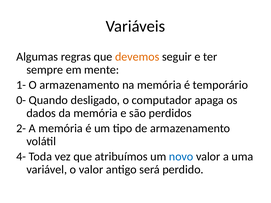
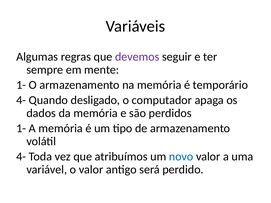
devemos colour: orange -> purple
0- at (21, 100): 0- -> 4-
2- at (21, 128): 2- -> 1-
